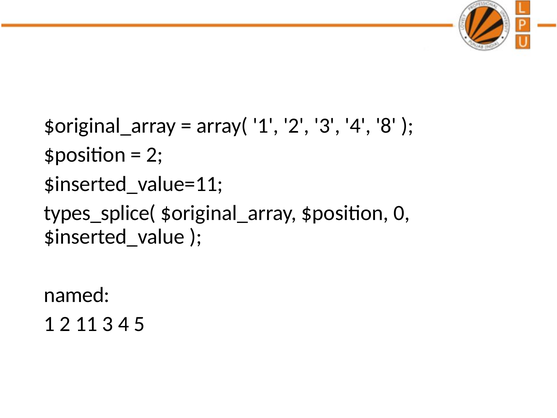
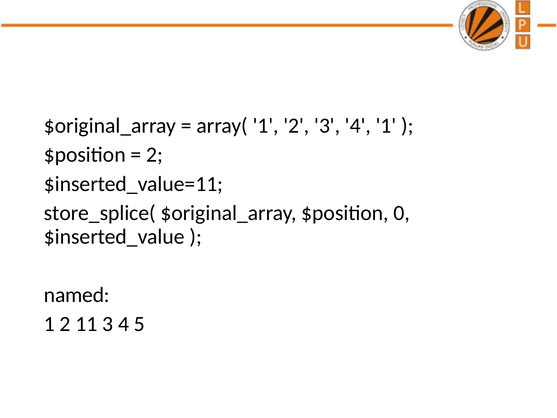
4 8: 8 -> 1
types_splice(: types_splice( -> store_splice(
